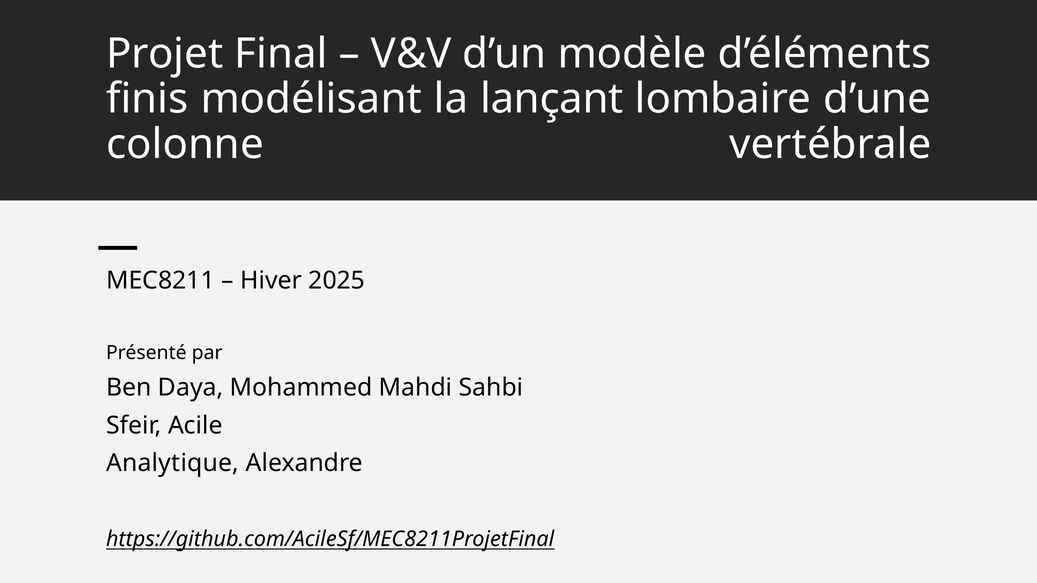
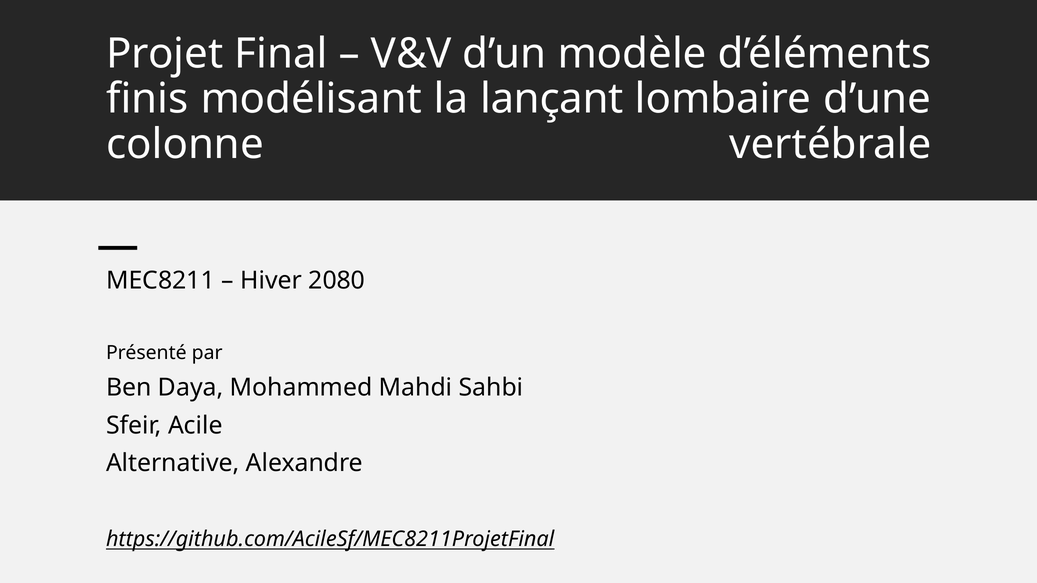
2025: 2025 -> 2080
Analytique: Analytique -> Alternative
